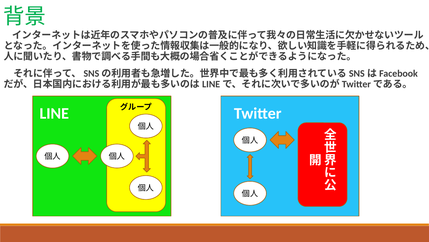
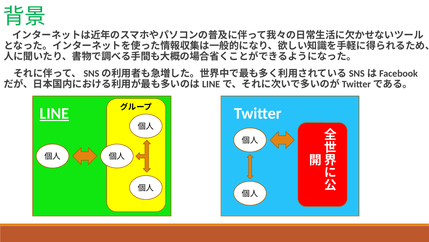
LINE underline: none -> present
